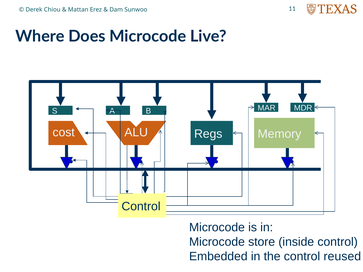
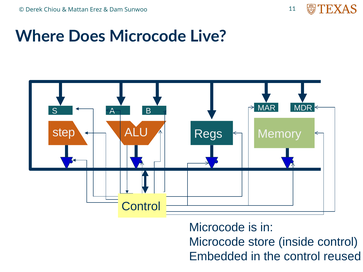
cost: cost -> step
